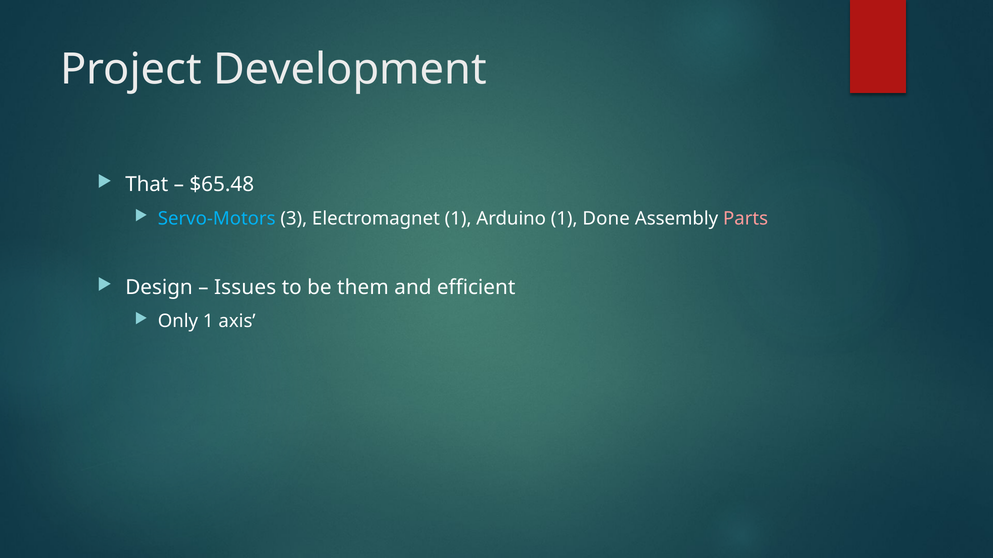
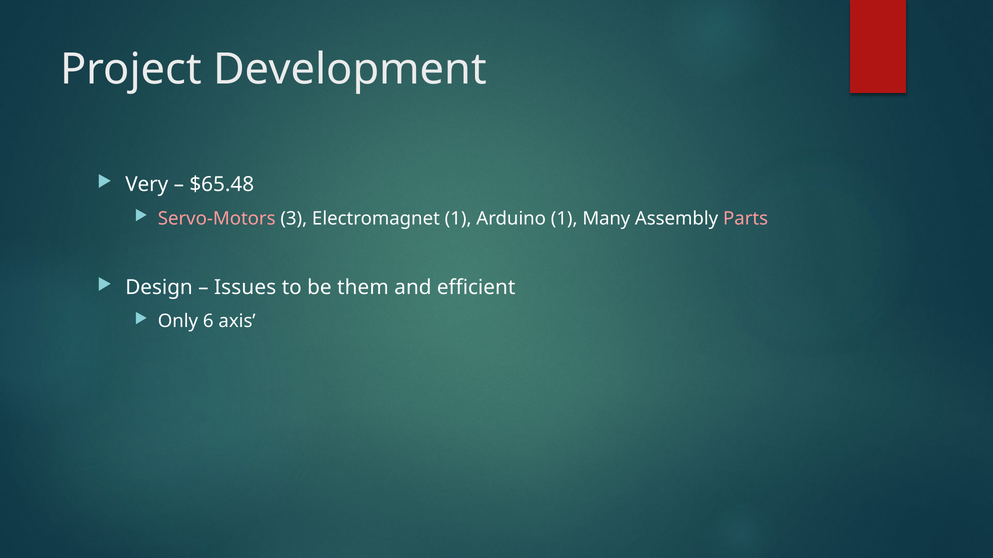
That: That -> Very
Servo-Motors colour: light blue -> pink
Done: Done -> Many
Only 1: 1 -> 6
